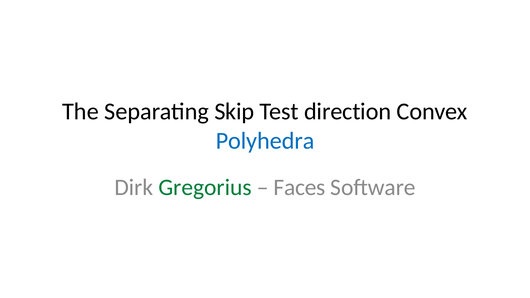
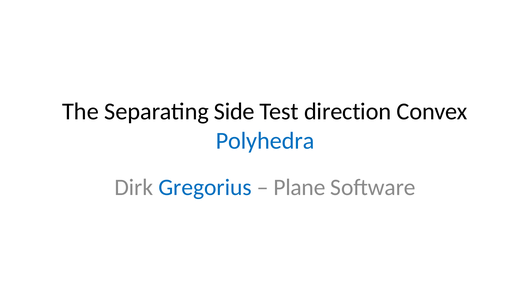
Skip: Skip -> Side
Gregorius colour: green -> blue
Faces: Faces -> Plane
